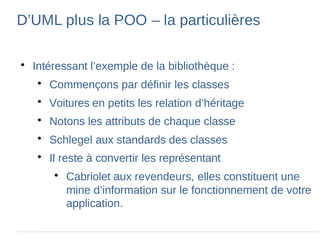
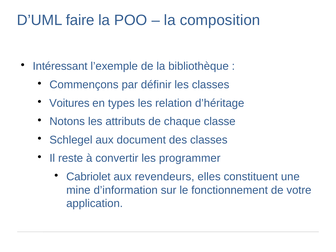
plus: plus -> faire
particulières: particulières -> composition
petits: petits -> types
standards: standards -> document
représentant: représentant -> programmer
